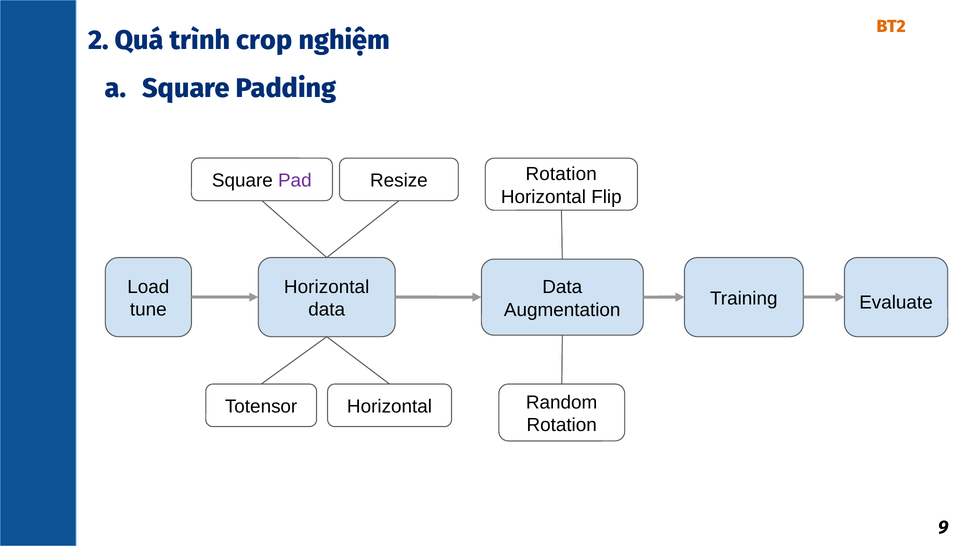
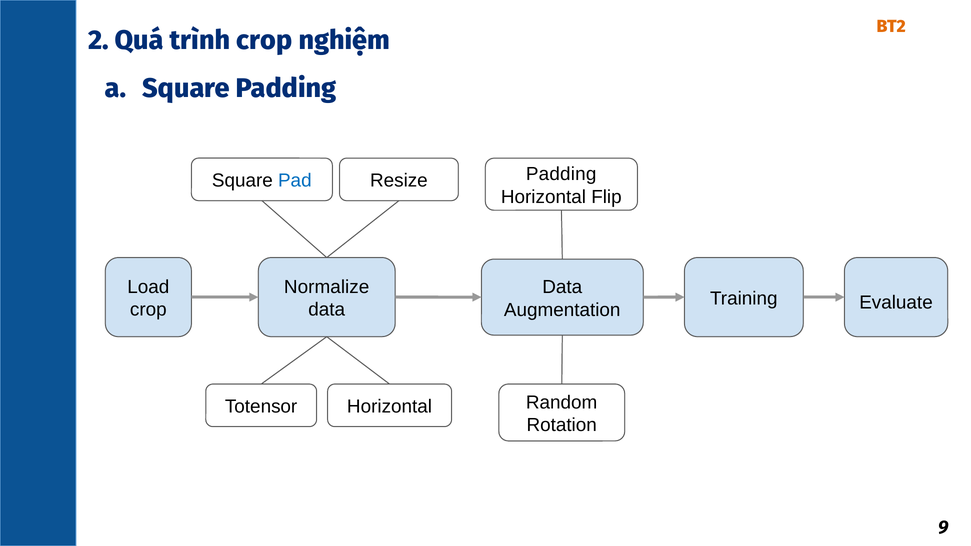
Rotation at (561, 174): Rotation -> Padding
Pad colour: purple -> blue
Horizontal at (327, 287): Horizontal -> Normalize
tune at (148, 310): tune -> crop
